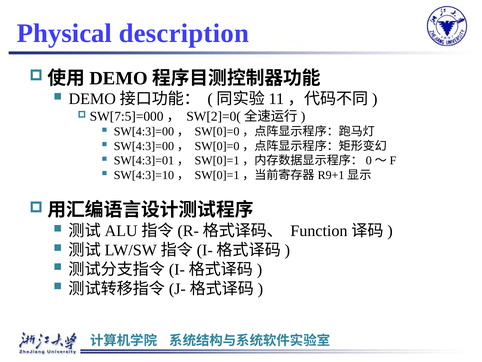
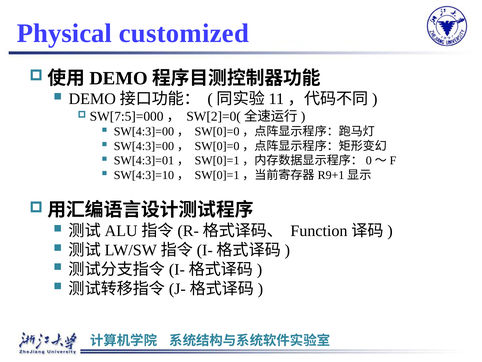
description: description -> customized
